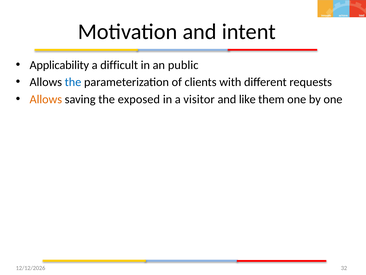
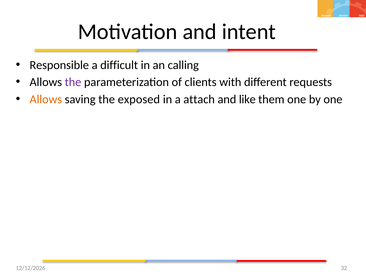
Applicability: Applicability -> Responsible
public: public -> calling
the at (73, 82) colour: blue -> purple
visitor: visitor -> attach
